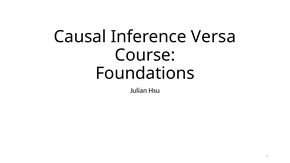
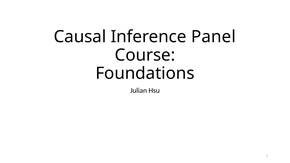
Versa: Versa -> Panel
